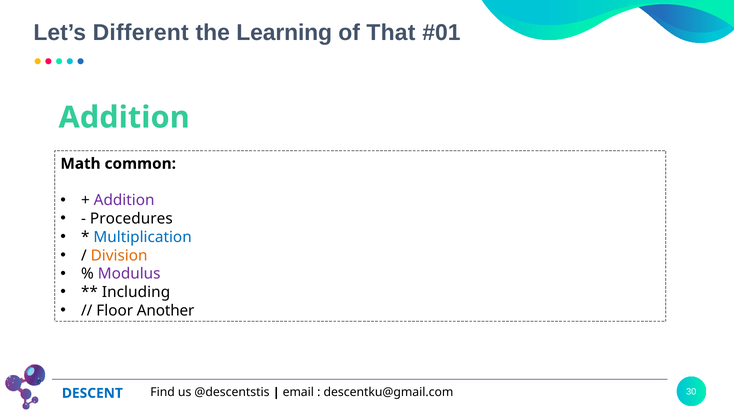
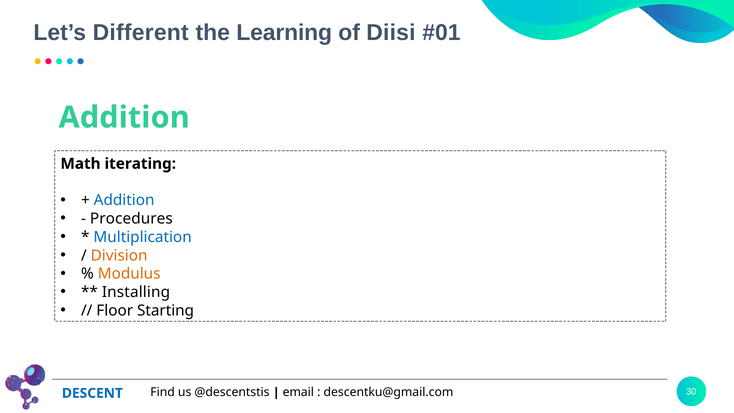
That: That -> Diisi
common: common -> iterating
Addition at (124, 200) colour: purple -> blue
Modulus colour: purple -> orange
Including: Including -> Installing
Another: Another -> Starting
